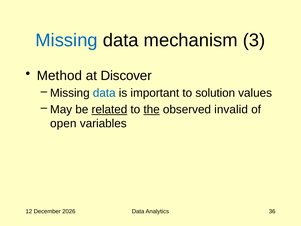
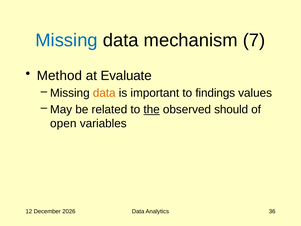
3: 3 -> 7
Discover: Discover -> Evaluate
data at (104, 93) colour: blue -> orange
solution: solution -> findings
related underline: present -> none
invalid: invalid -> should
